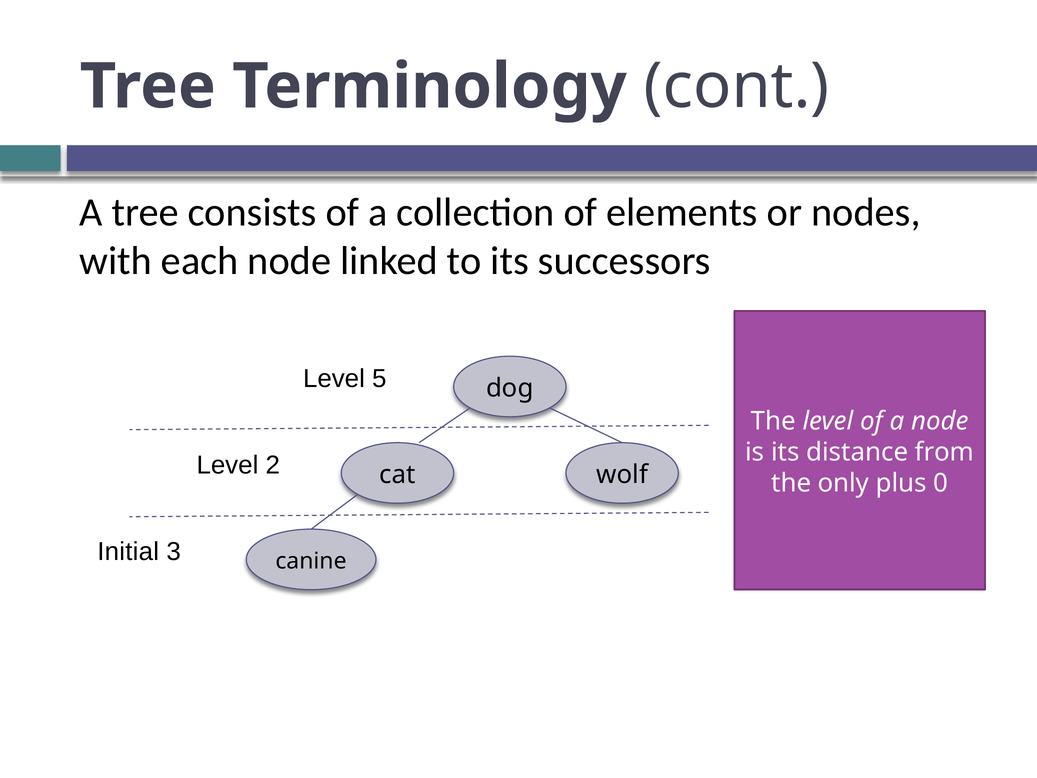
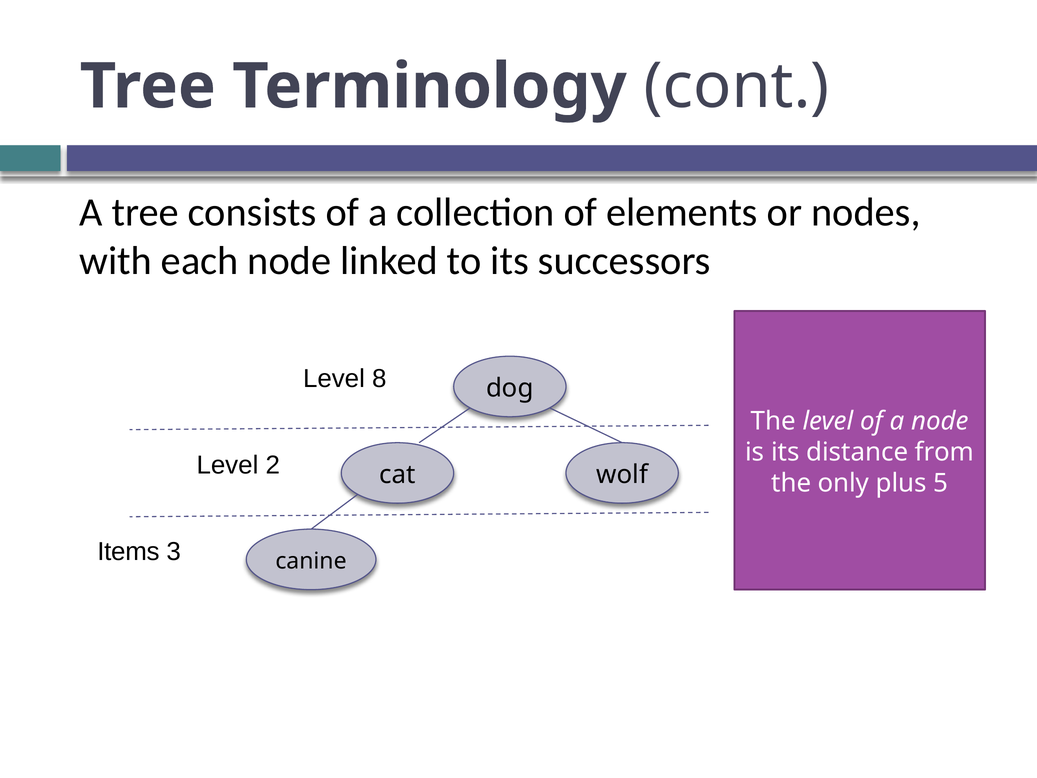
5: 5 -> 8
0: 0 -> 5
Initial: Initial -> Items
